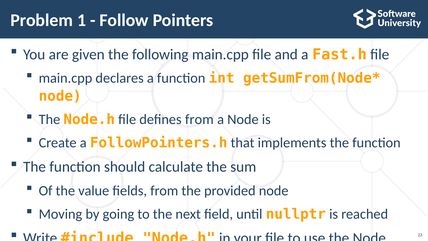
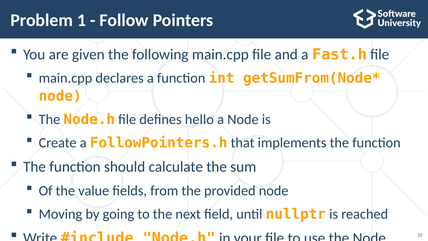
defines from: from -> hello
